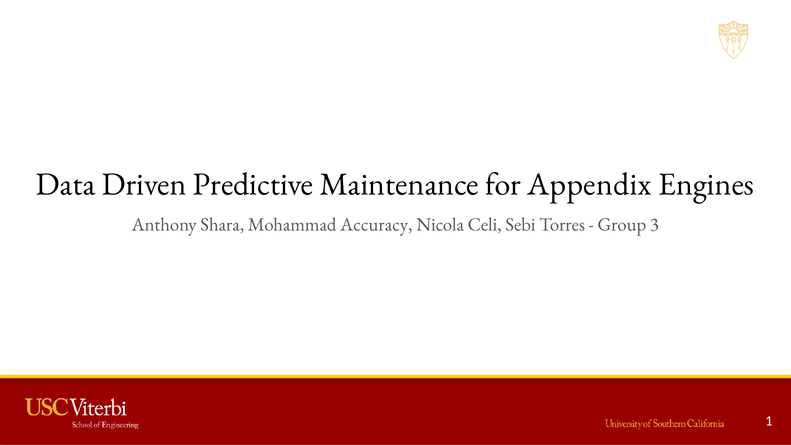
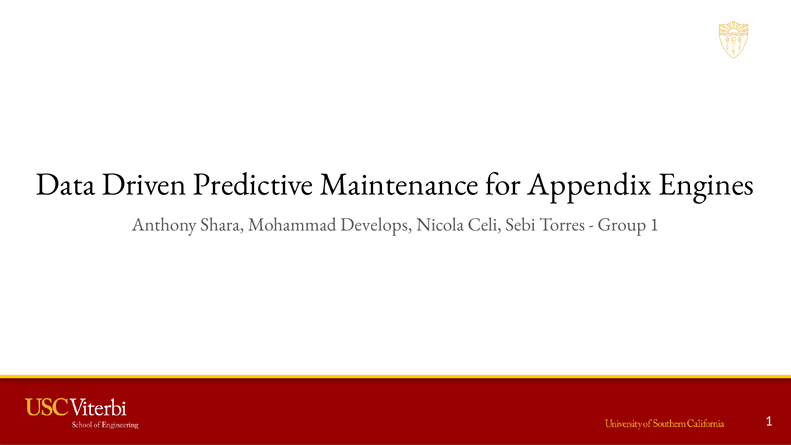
Accuracy: Accuracy -> Develops
Group 3: 3 -> 1
